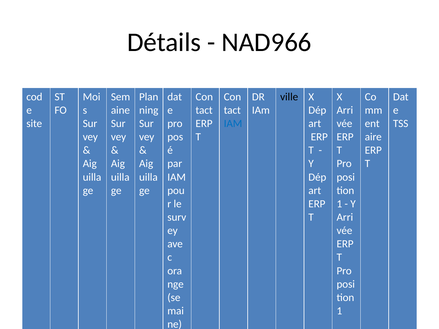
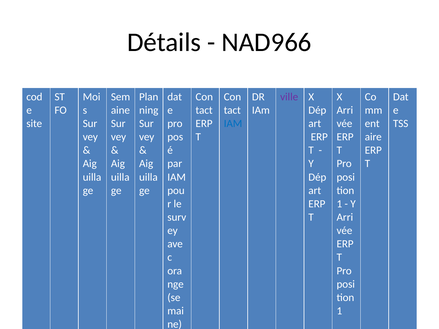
ville colour: black -> purple
